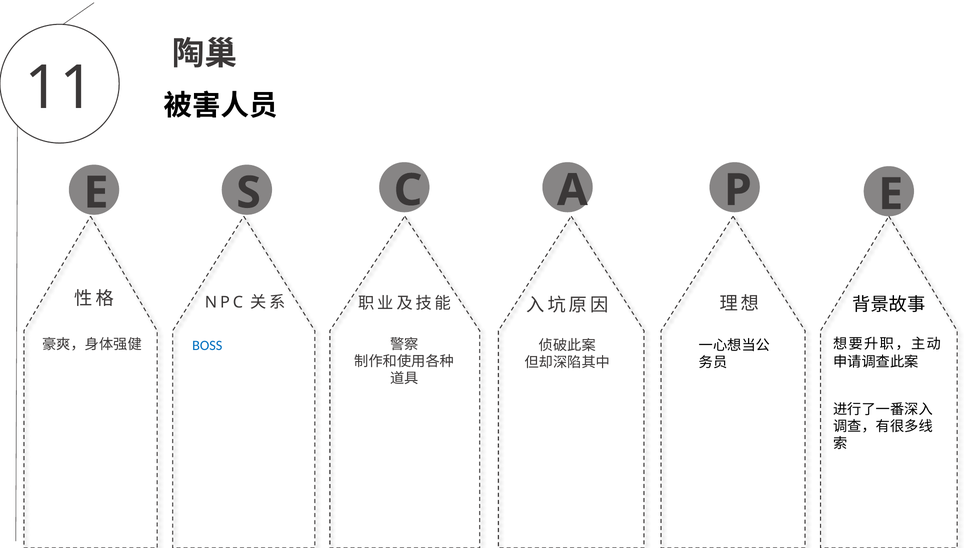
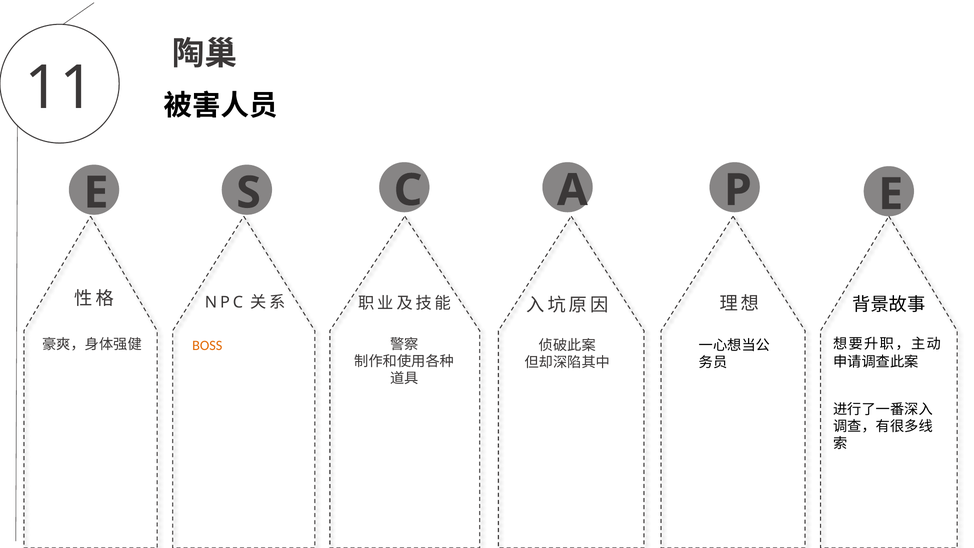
BOSS colour: blue -> orange
